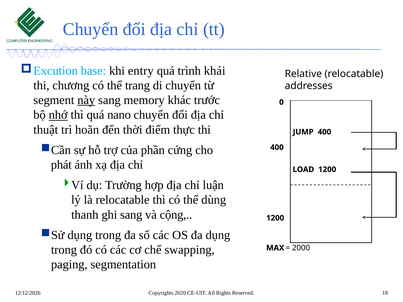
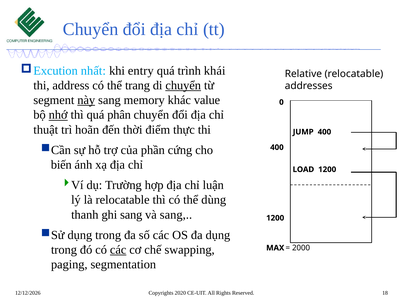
base: base -> nhất
chương: chương -> address
chuyển at (183, 85) underline: none -> present
trước: trước -> value
nano: nano -> phân
phát: phát -> biến
và cộng: cộng -> sang
các at (118, 250) underline: none -> present
